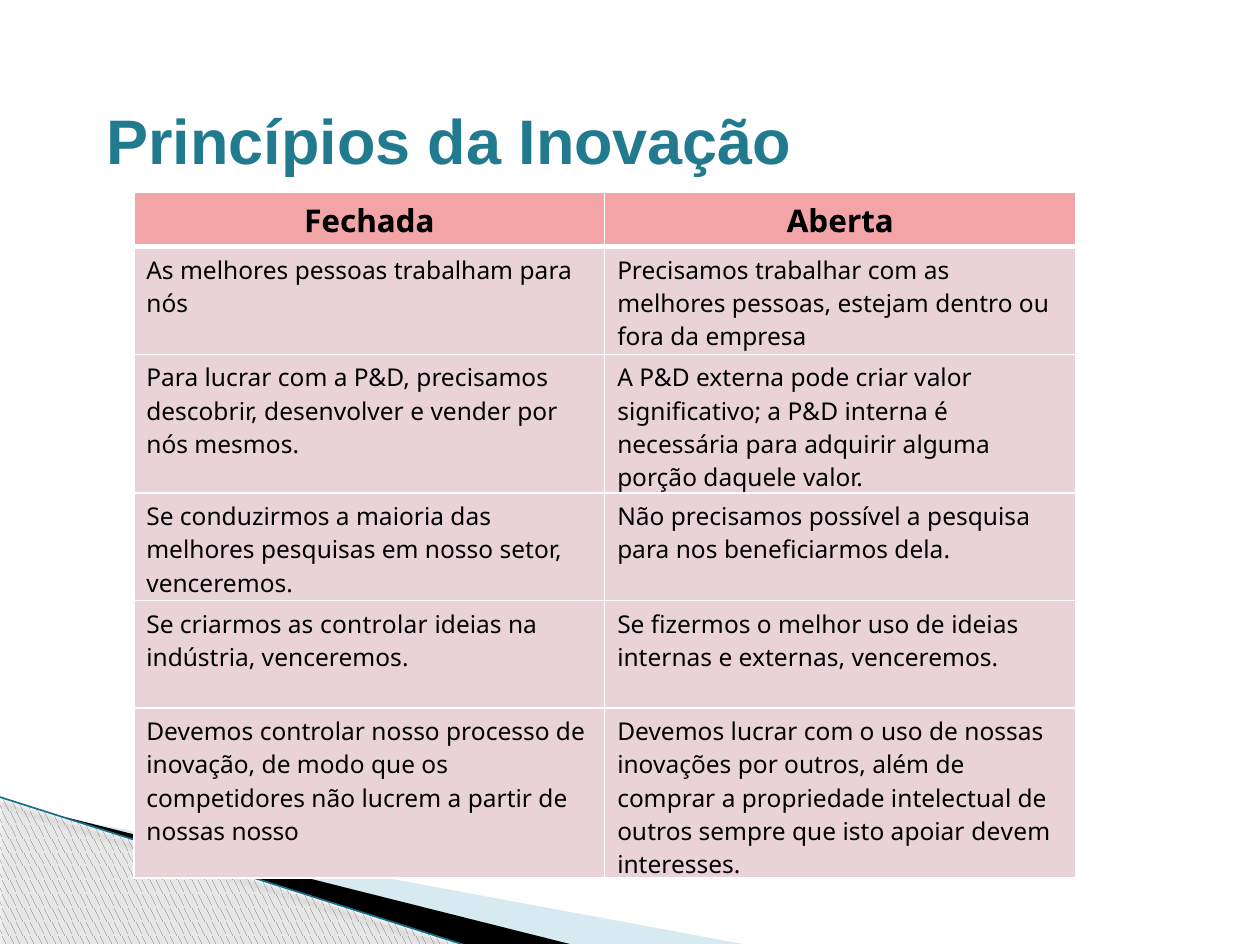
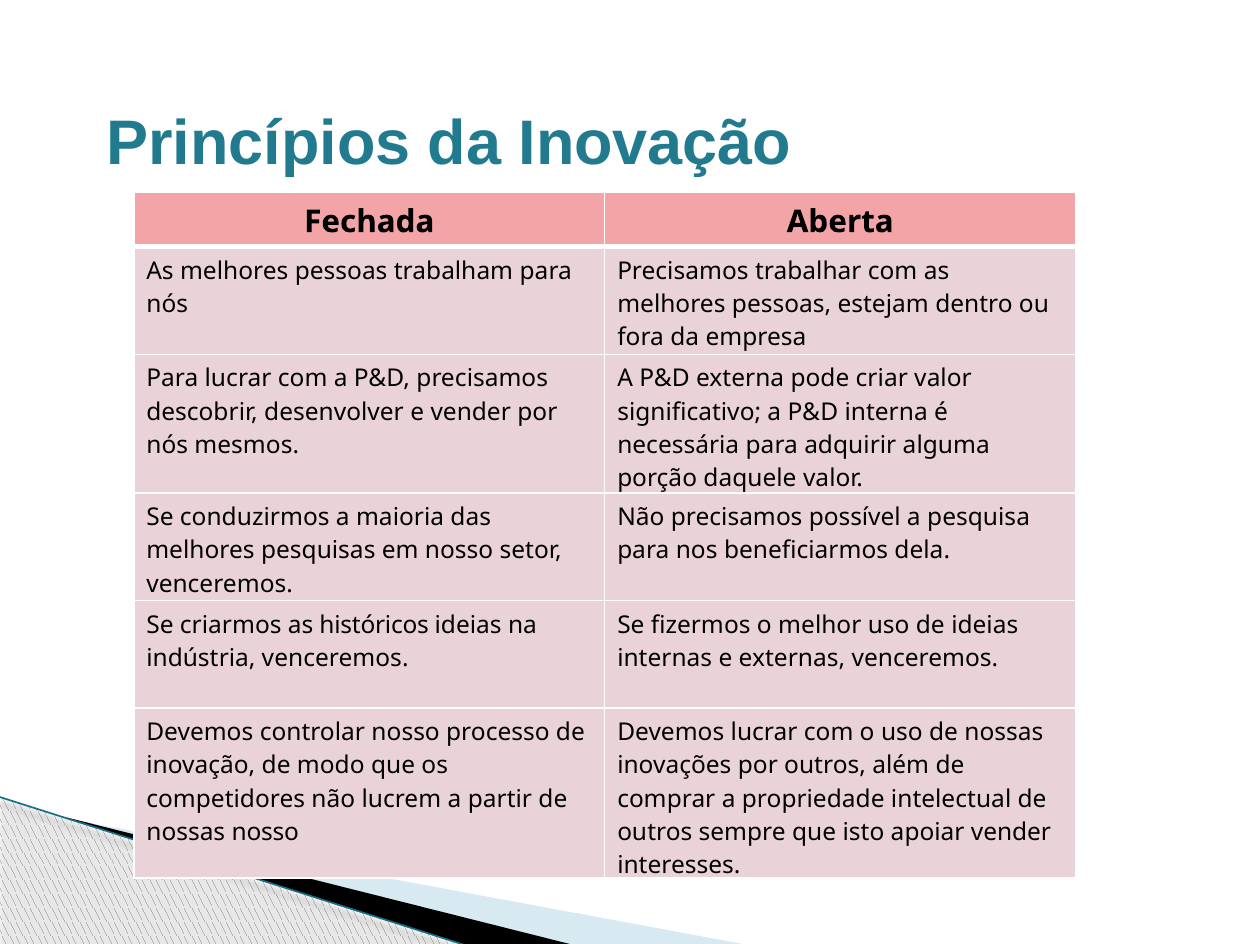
as controlar: controlar -> históricos
apoiar devem: devem -> vender
